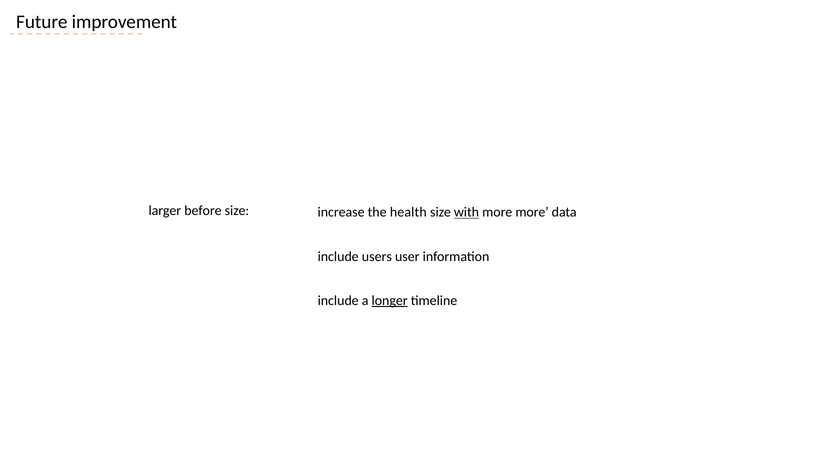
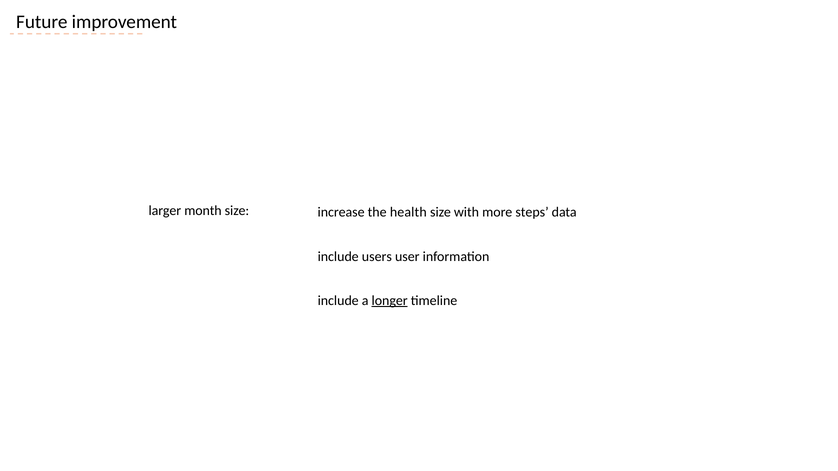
before: before -> month
with underline: present -> none
more more: more -> steps
